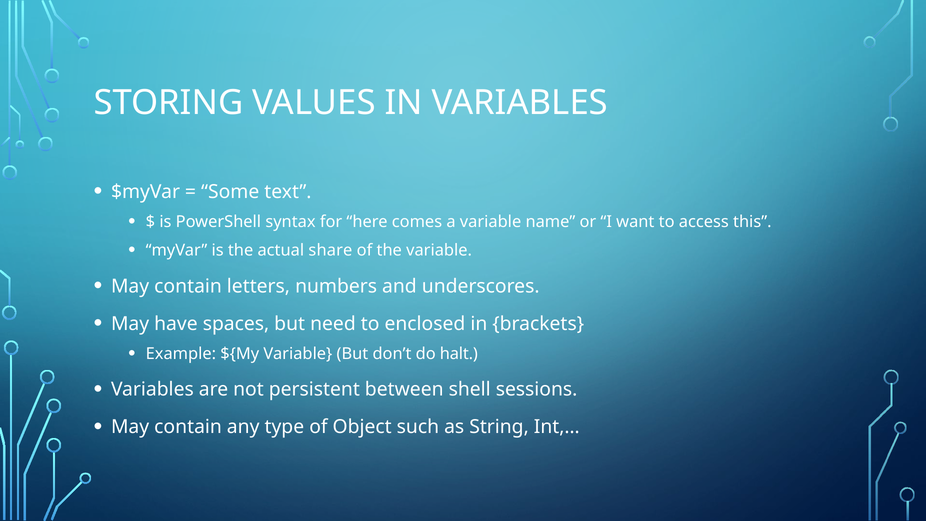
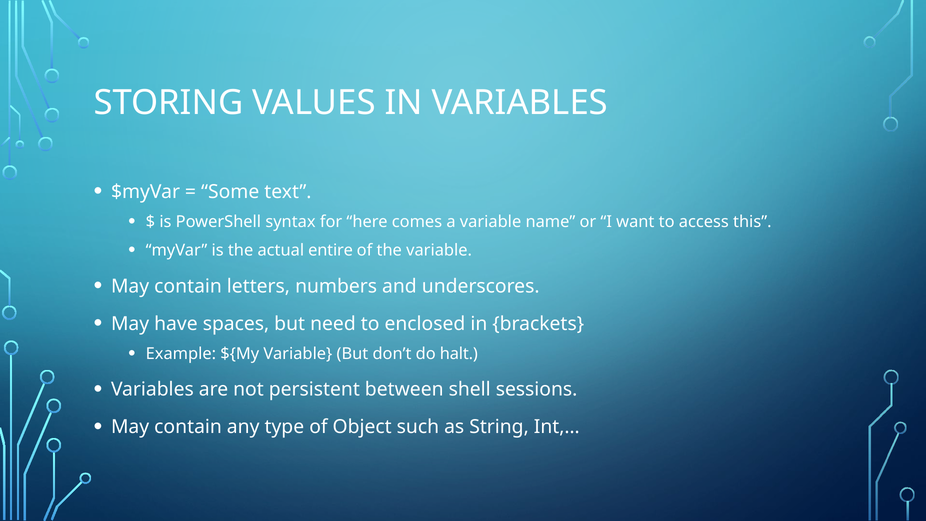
share: share -> entire
